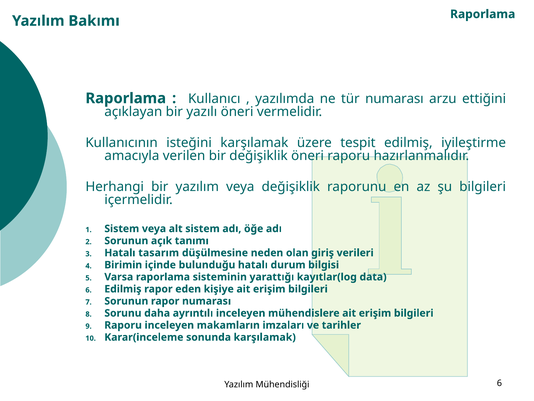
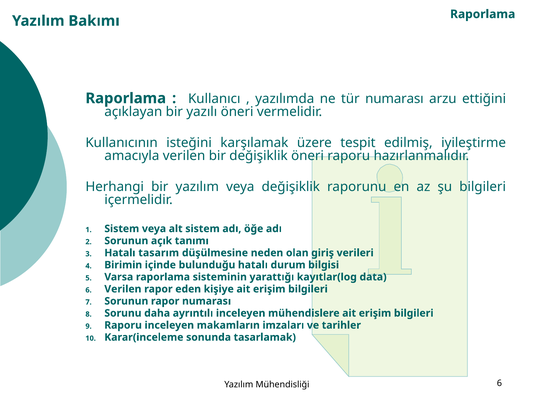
6 Edilmiş: Edilmiş -> Verilen
sonunda karşılamak: karşılamak -> tasarlamak
